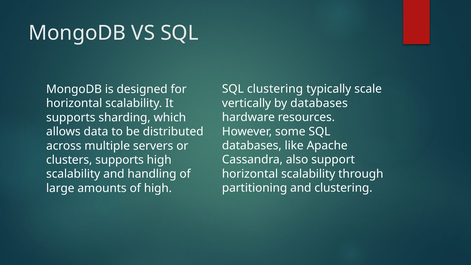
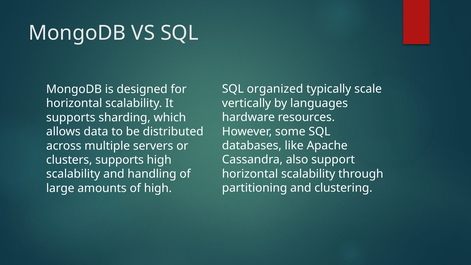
SQL clustering: clustering -> organized
by databases: databases -> languages
